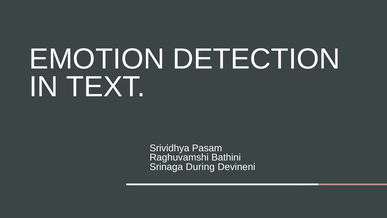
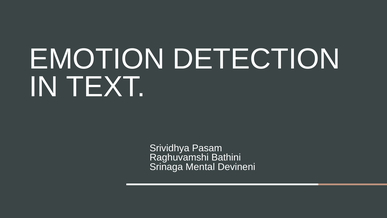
During: During -> Mental
